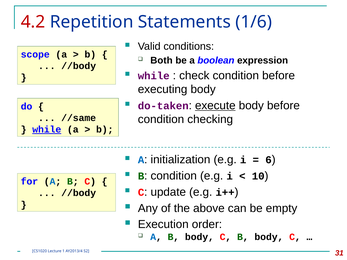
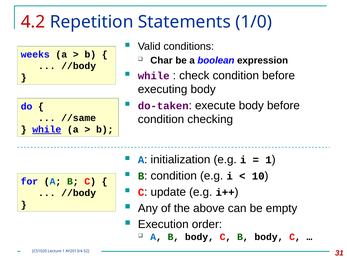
1/6: 1/6 -> 1/0
scope: scope -> weeks
Both: Both -> Char
execute underline: present -> none
6 at (268, 160): 6 -> 1
